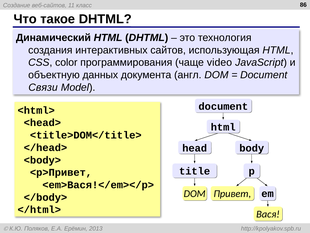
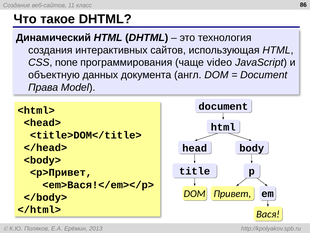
color: color -> none
Связи: Связи -> Права
